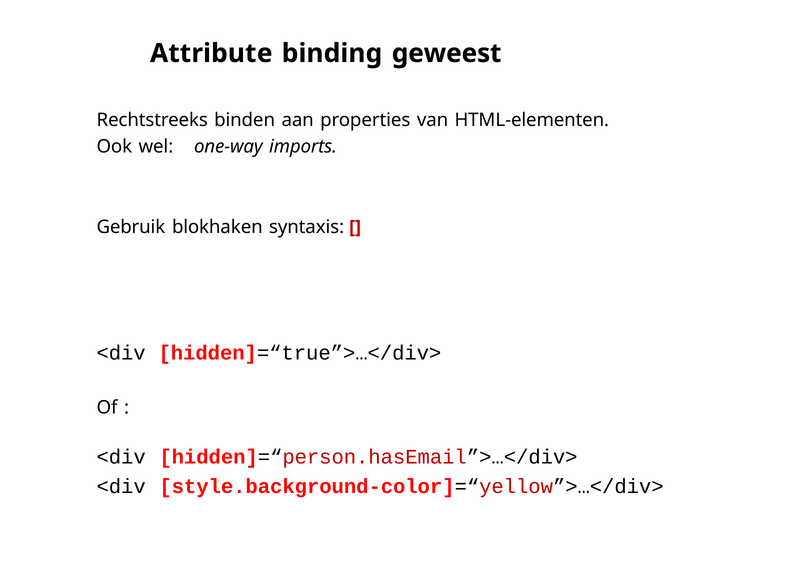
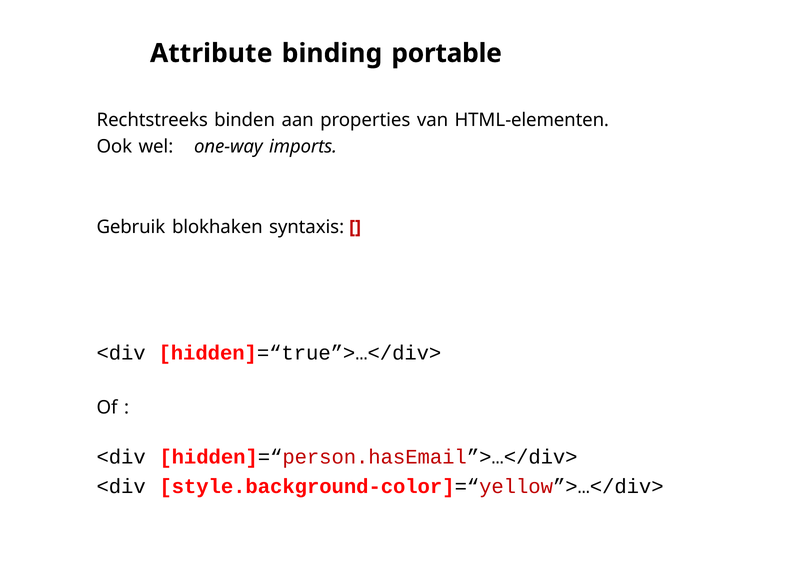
geweest: geweest -> portable
